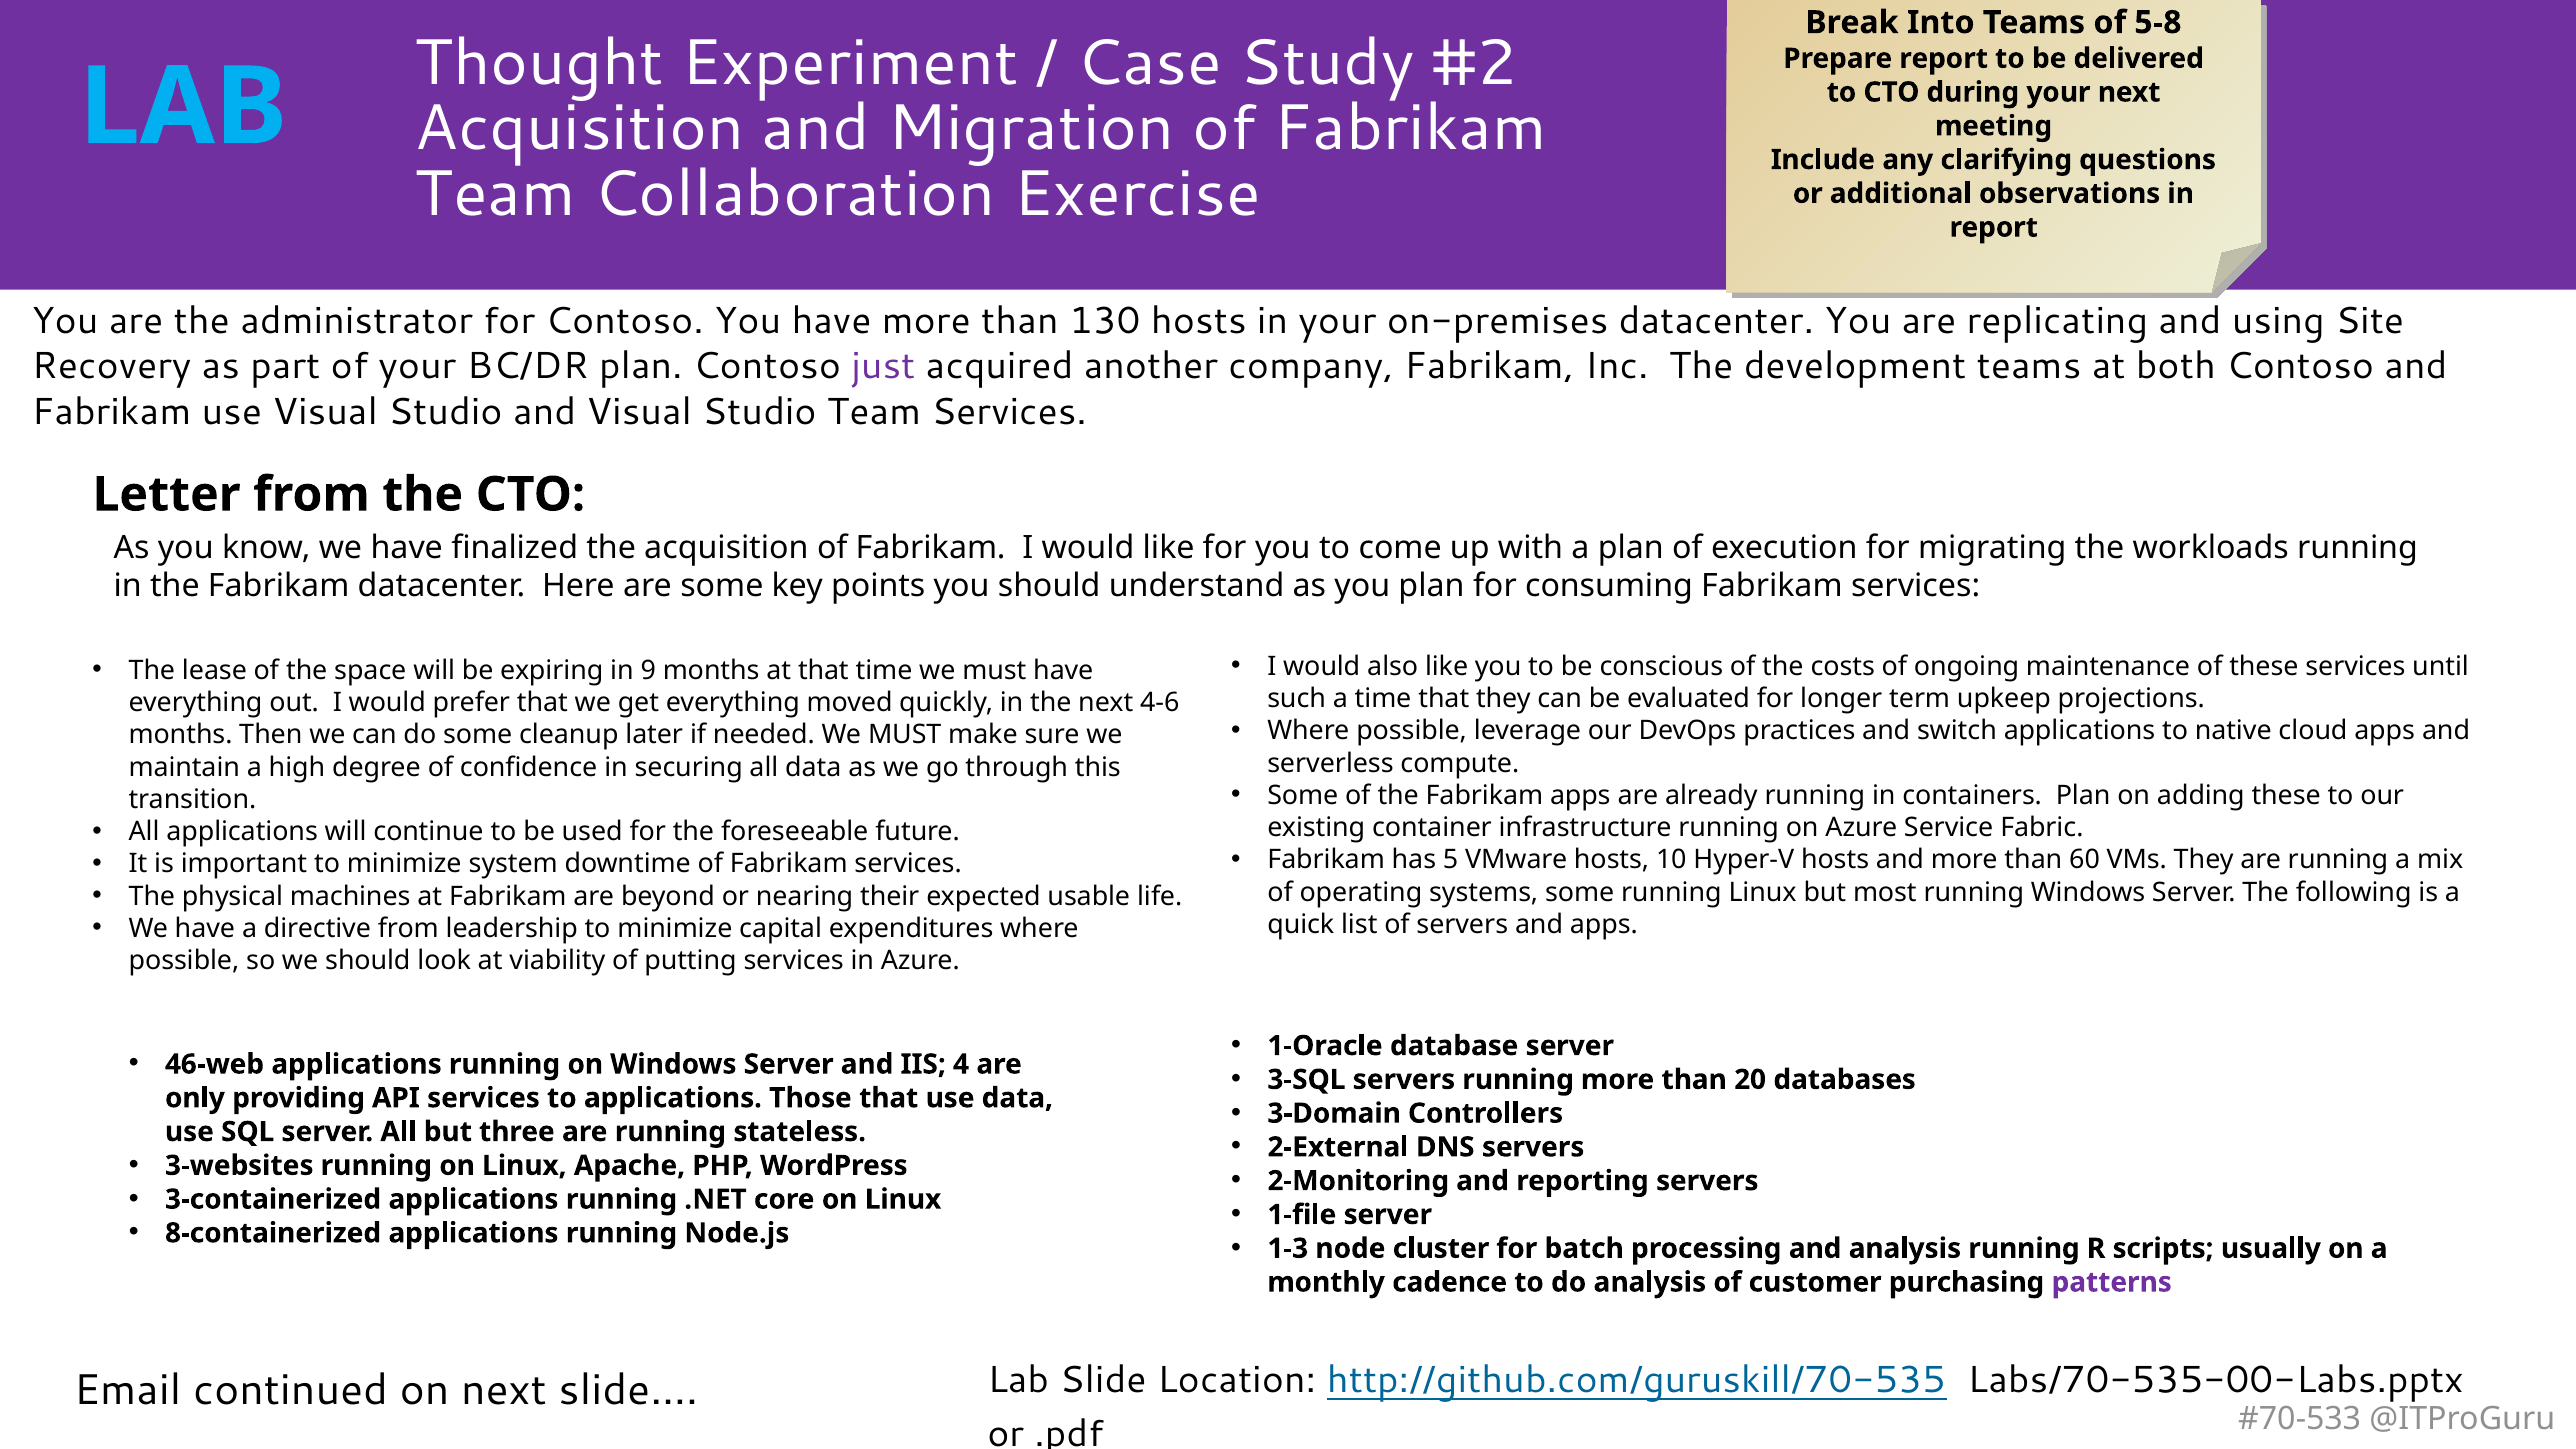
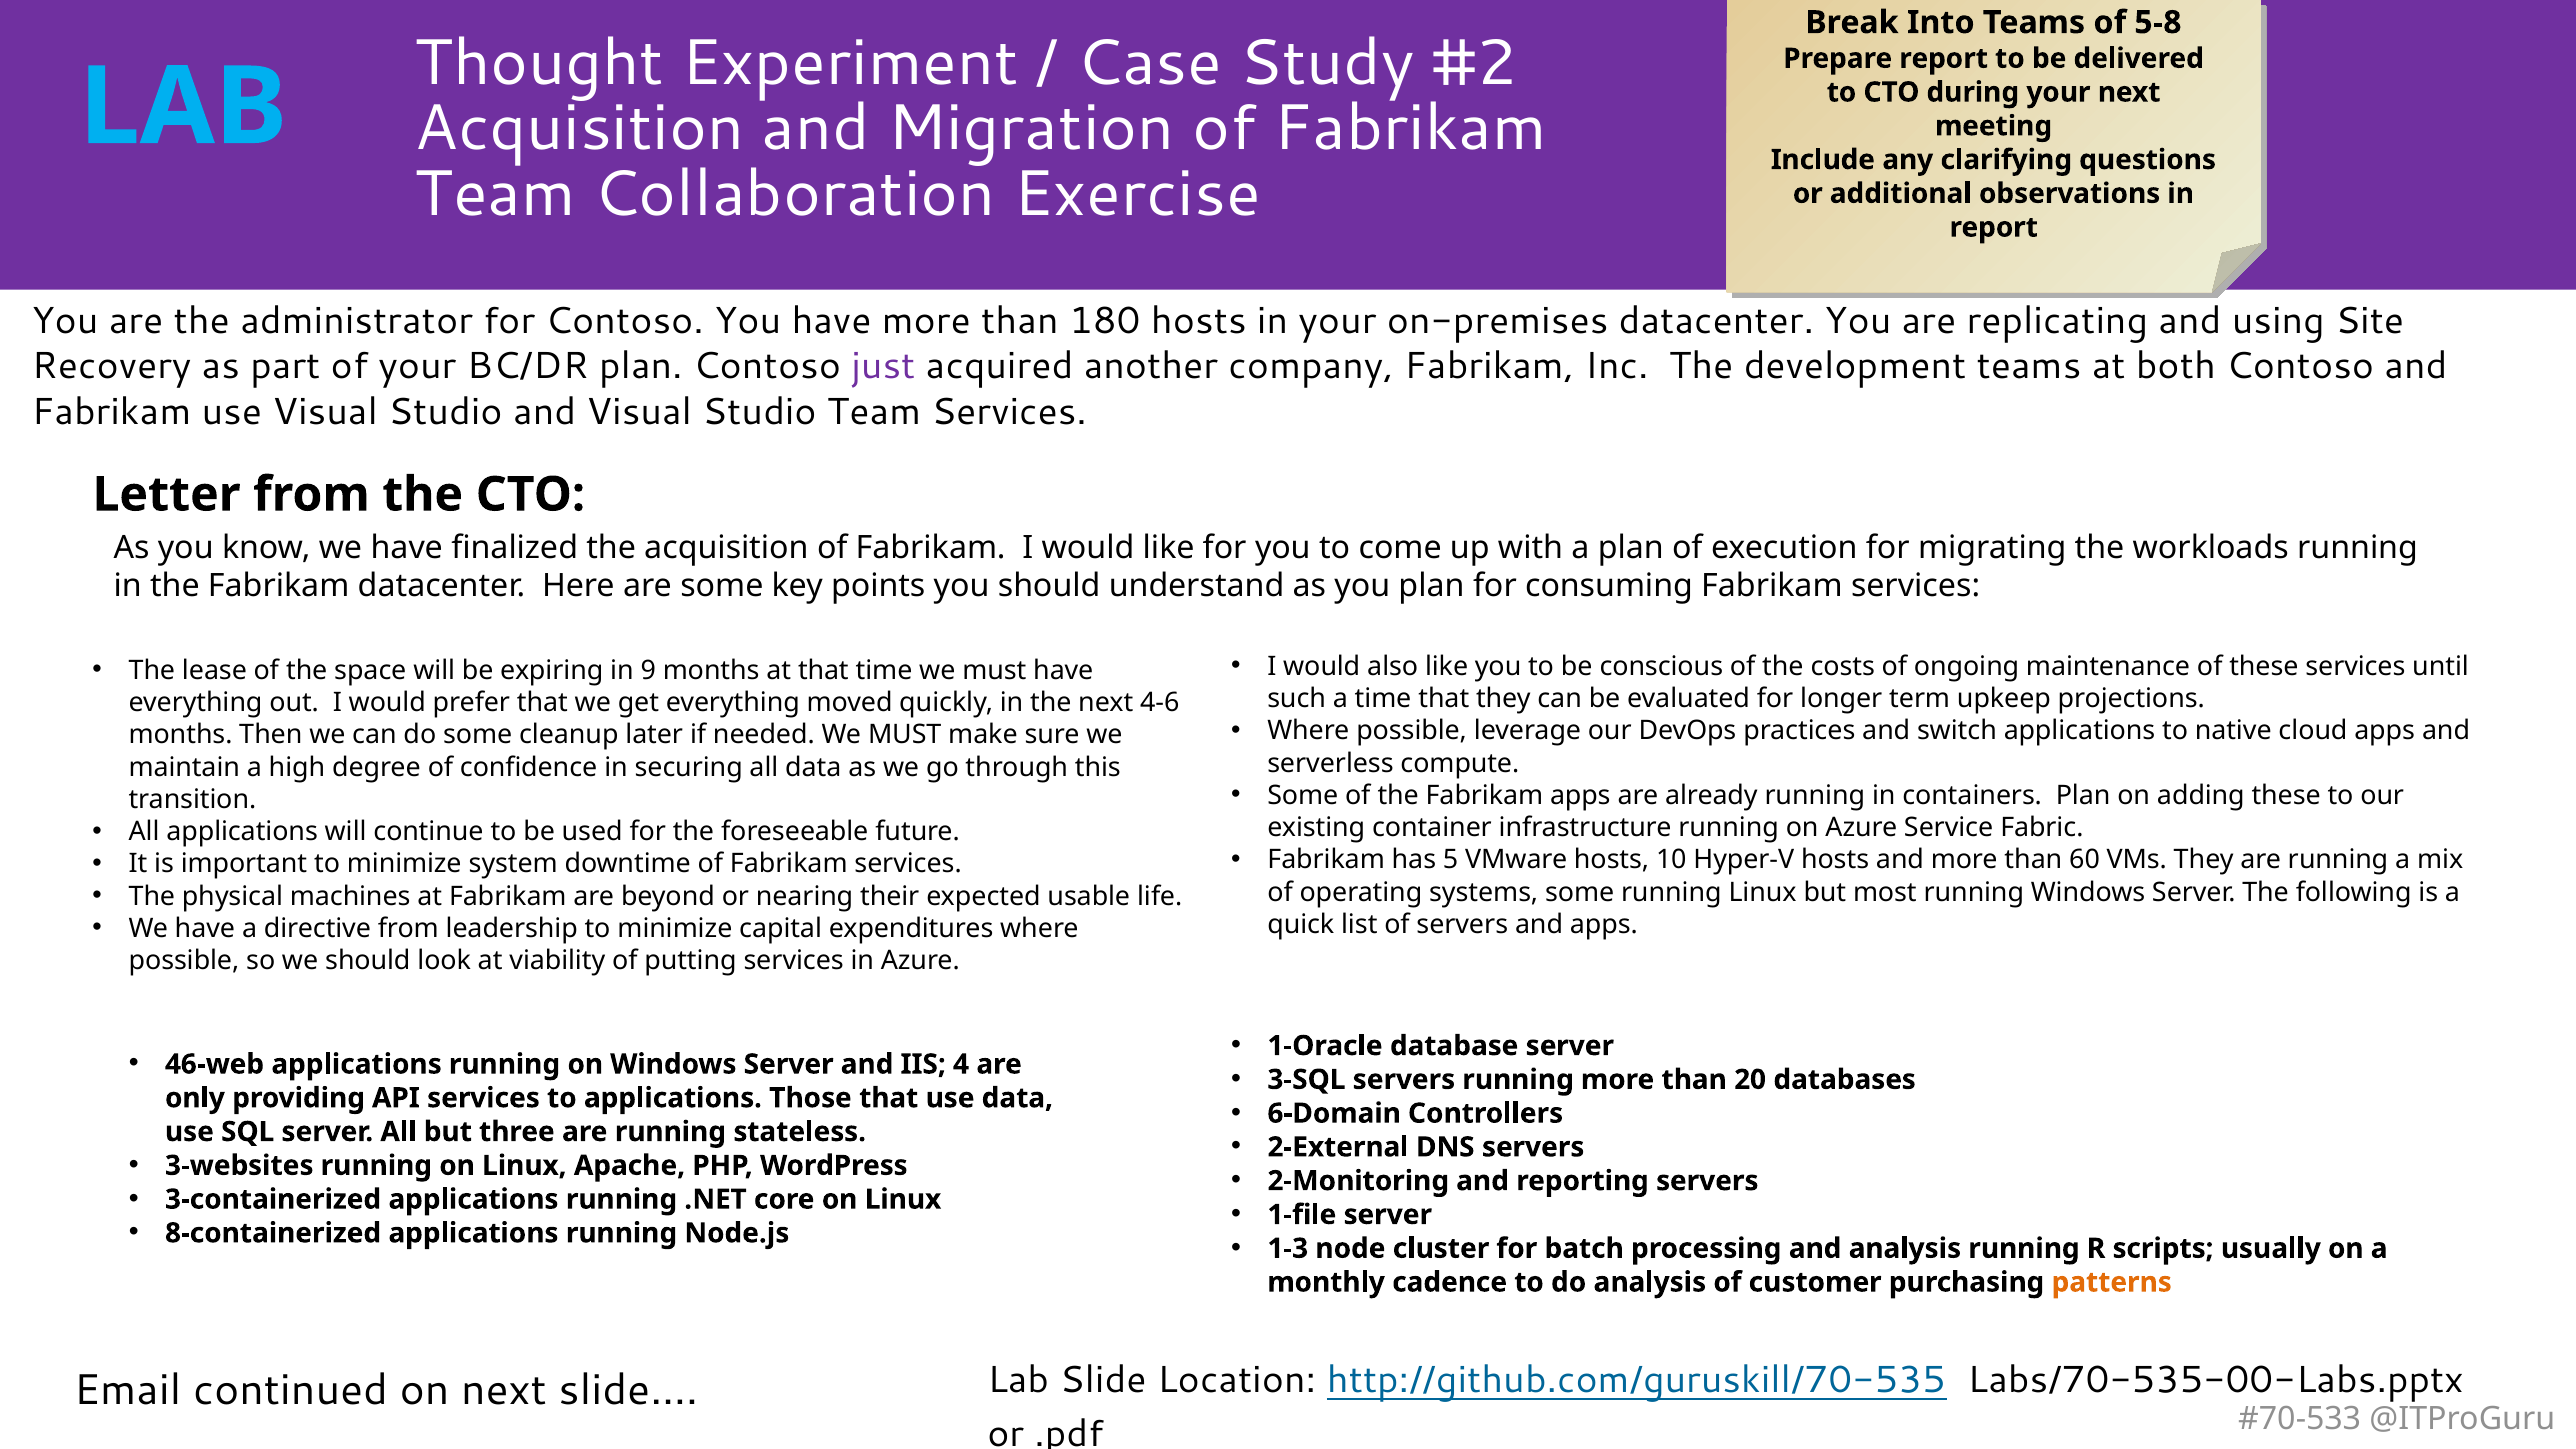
130: 130 -> 180
3-Domain: 3-Domain -> 6-Domain
patterns colour: purple -> orange
